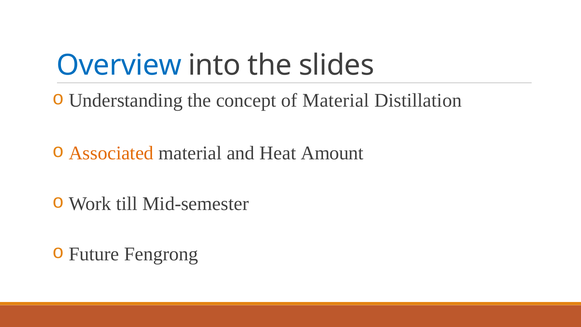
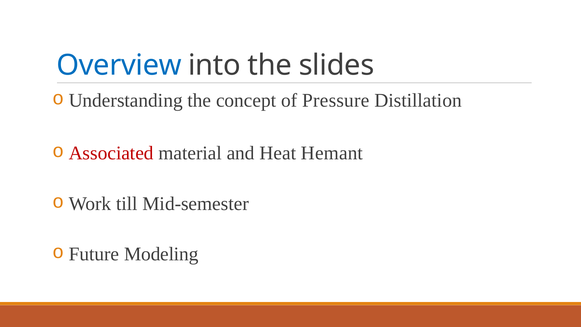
of Material: Material -> Pressure
Associated colour: orange -> red
Amount: Amount -> Hemant
Fengrong: Fengrong -> Modeling
